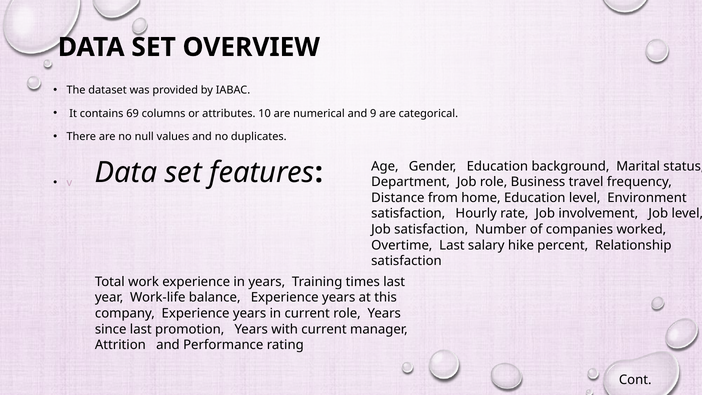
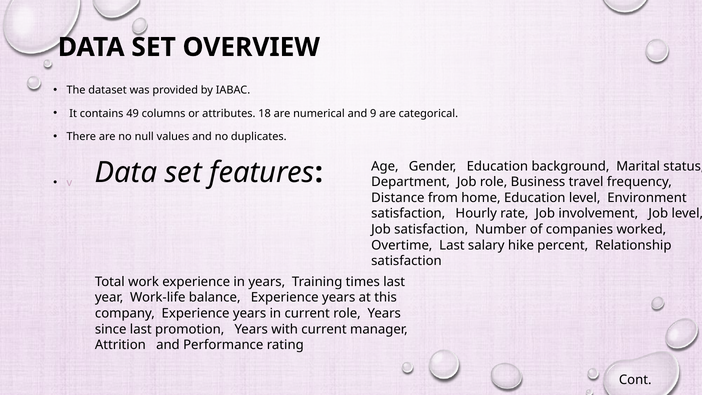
69: 69 -> 49
10: 10 -> 18
